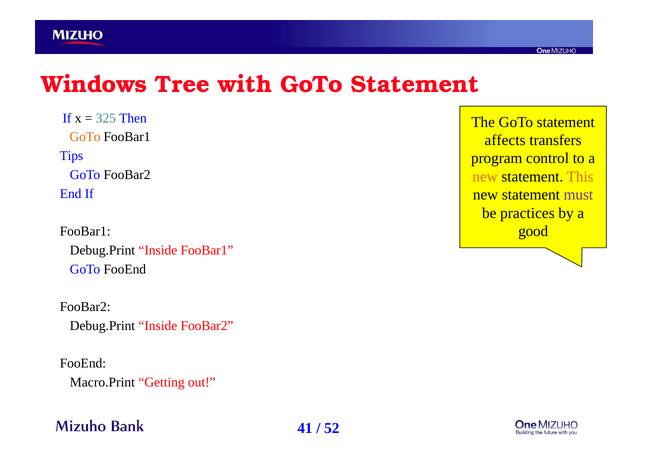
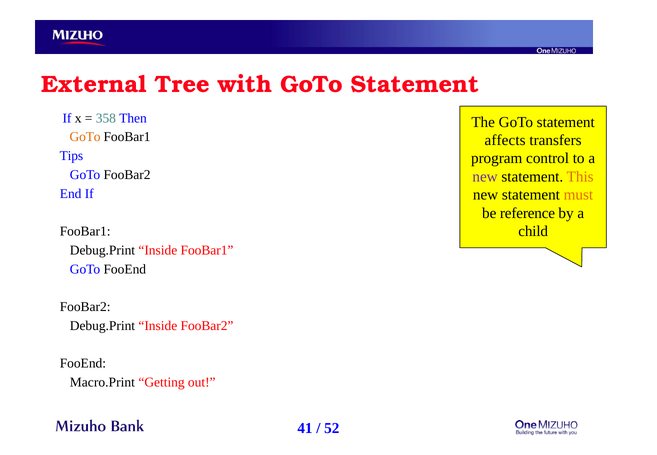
Windows: Windows -> External
325: 325 -> 358
new at (485, 177) colour: orange -> purple
must colour: purple -> orange
practices: practices -> reference
good: good -> child
